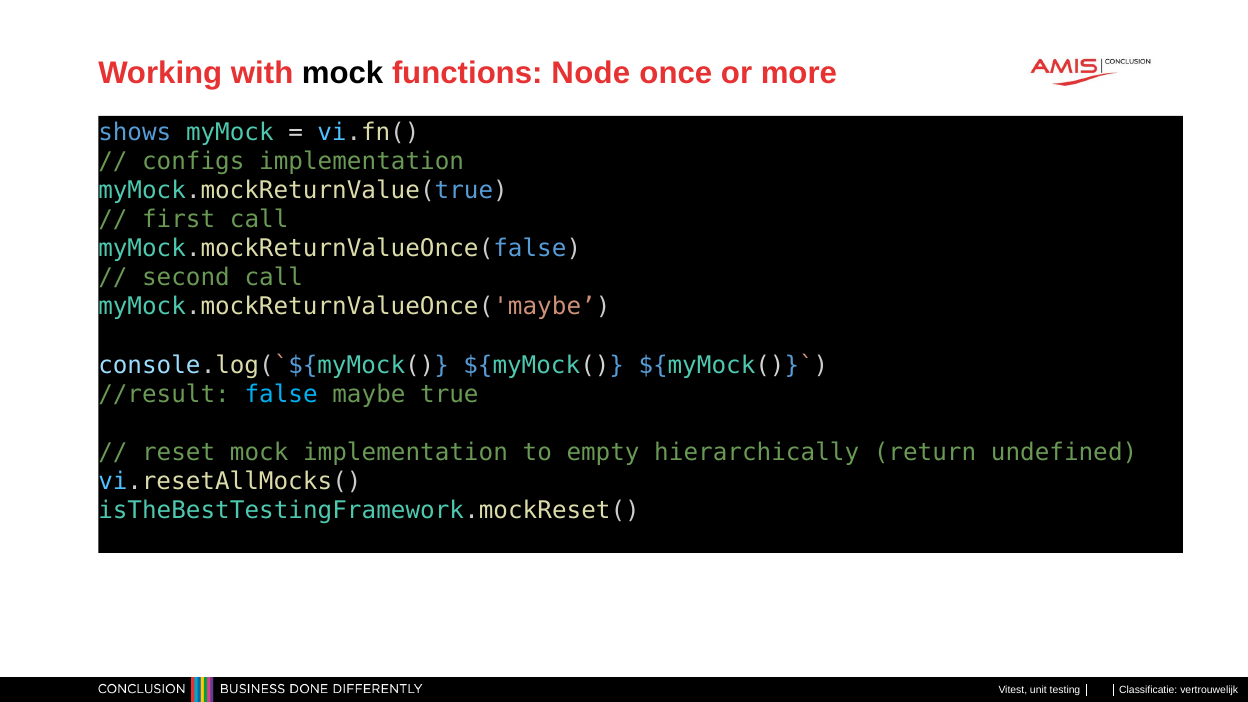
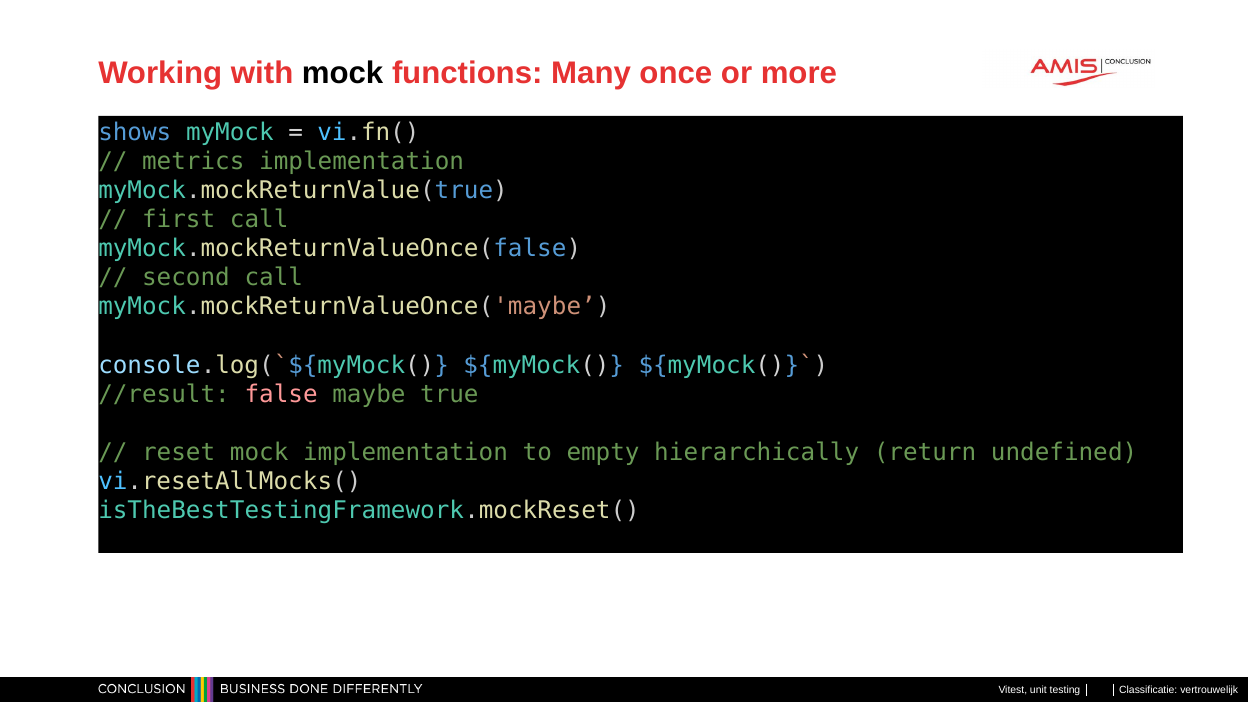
Node: Node -> Many
configs: configs -> metrics
false colour: light blue -> pink
